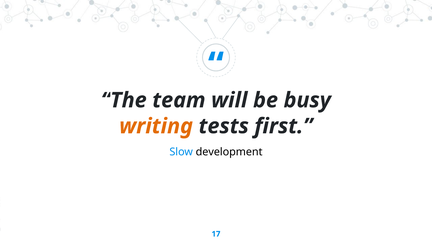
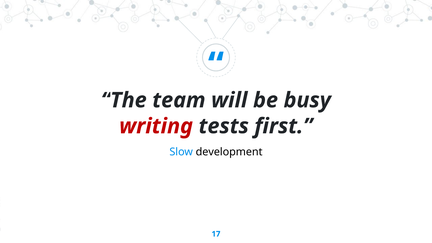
writing colour: orange -> red
